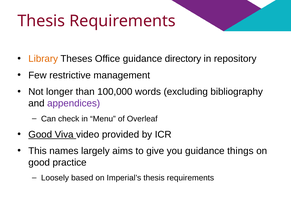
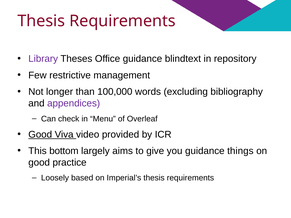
Library colour: orange -> purple
directory: directory -> blindtext
names: names -> bottom
